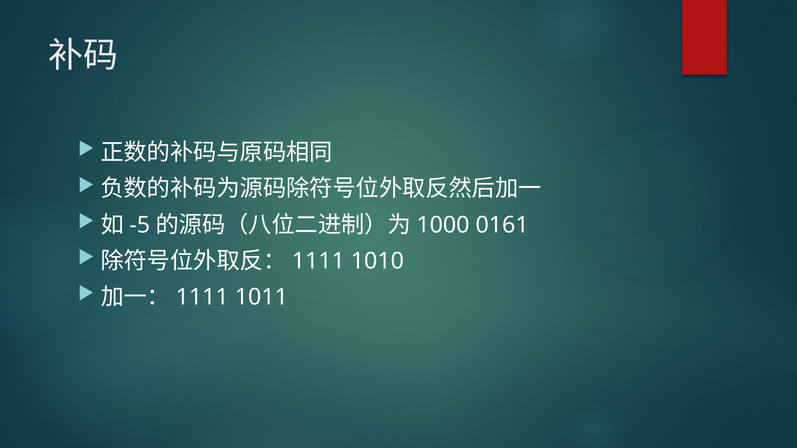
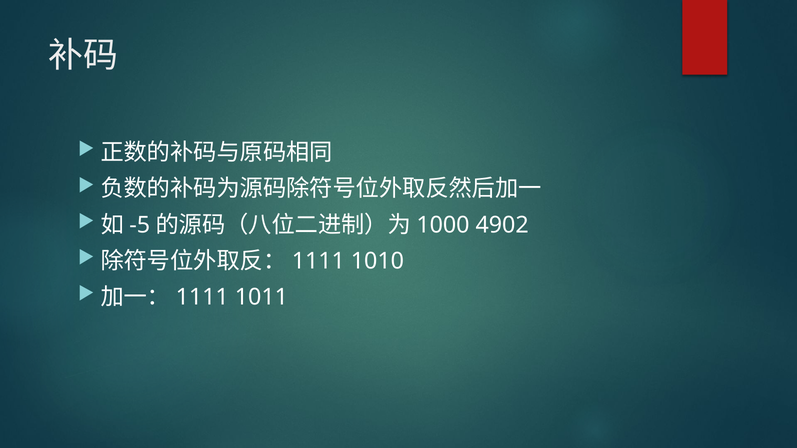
0161: 0161 -> 4902
